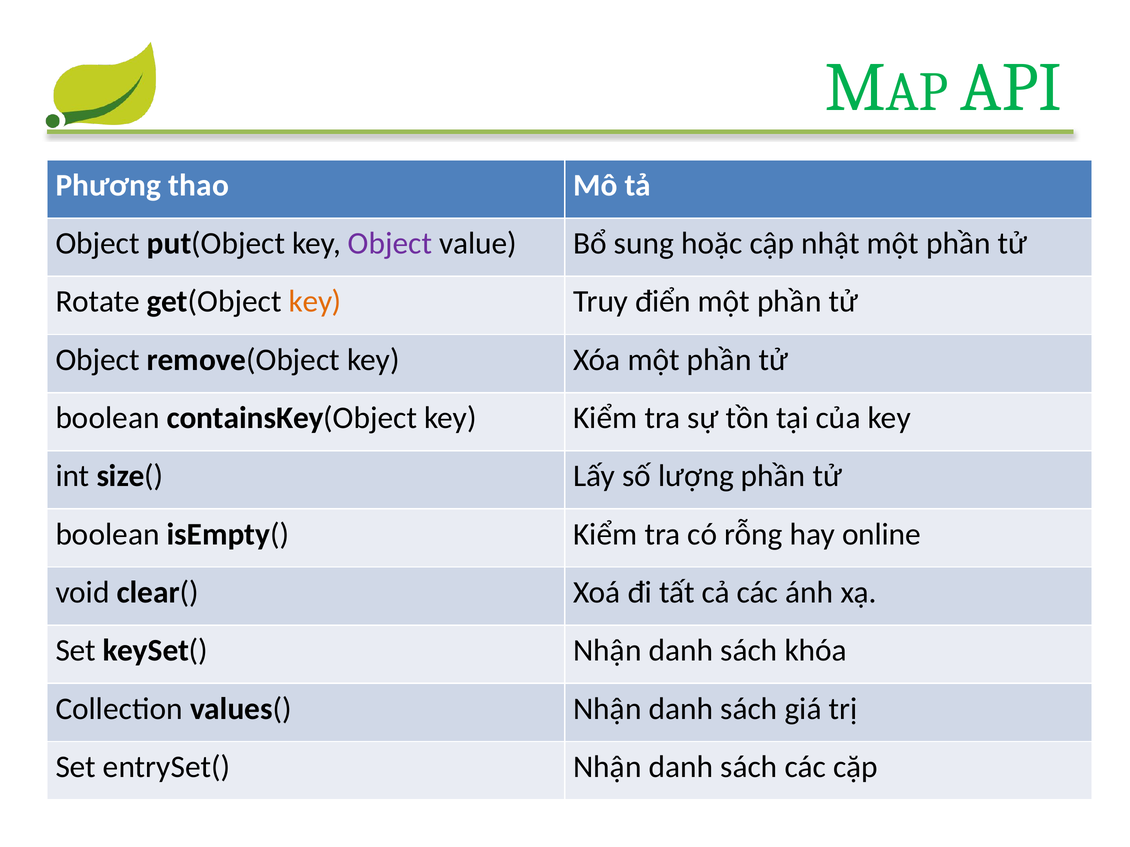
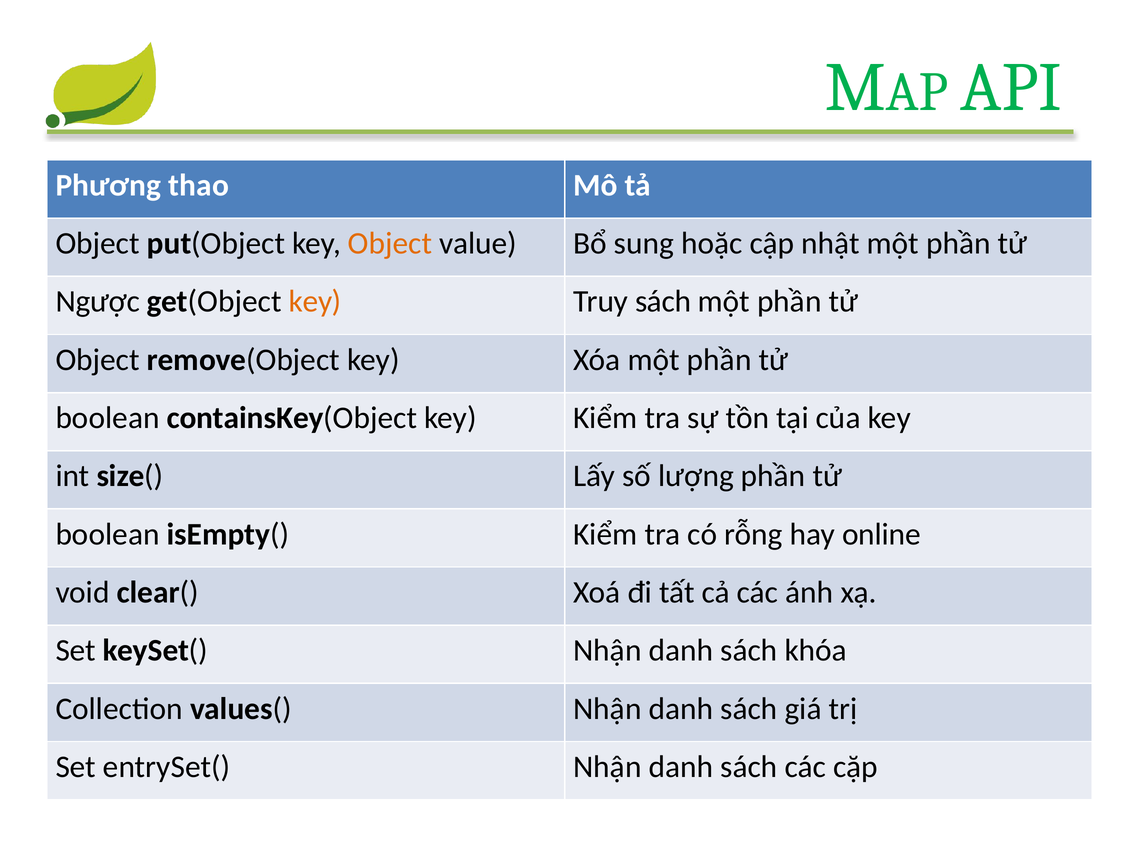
Object at (390, 244) colour: purple -> orange
Rotate: Rotate -> Ngược
Truy điển: điển -> sách
